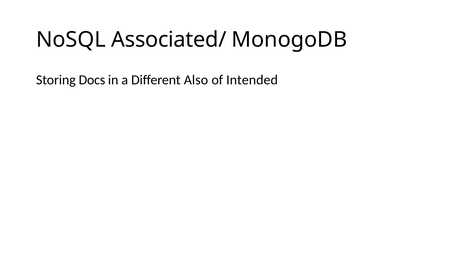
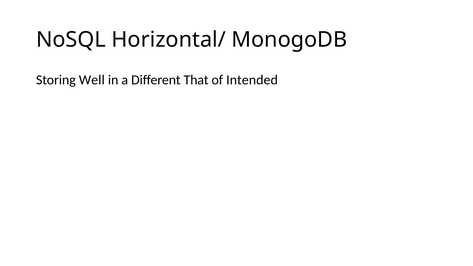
Associated/: Associated/ -> Horizontal/
Docs: Docs -> Well
Also: Also -> That
